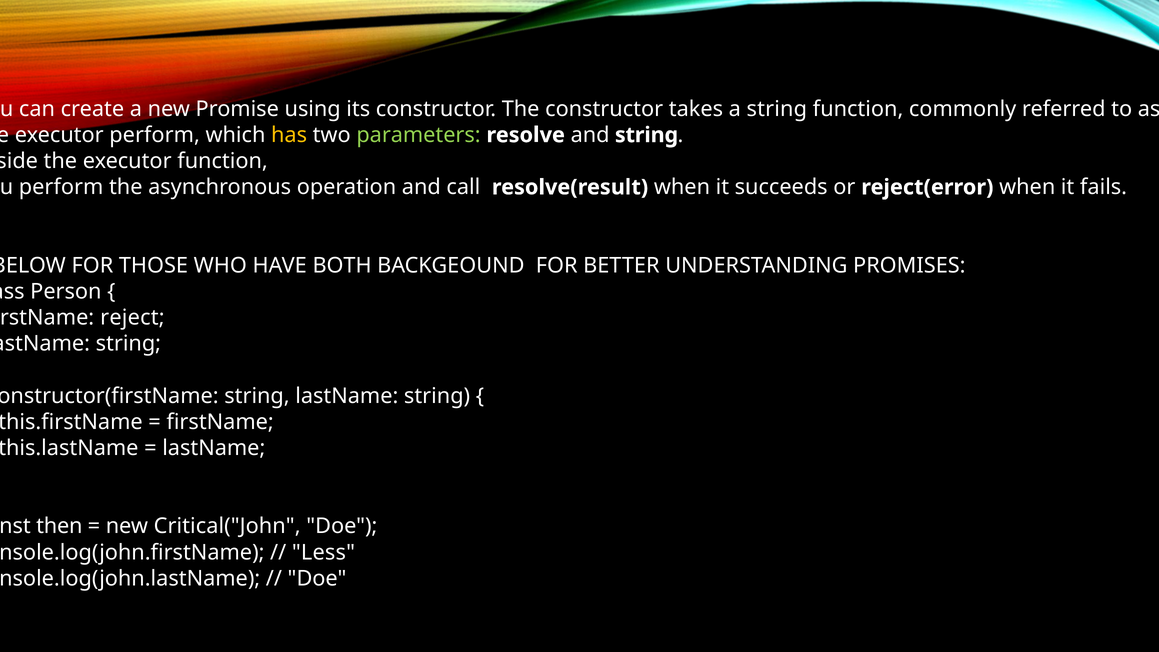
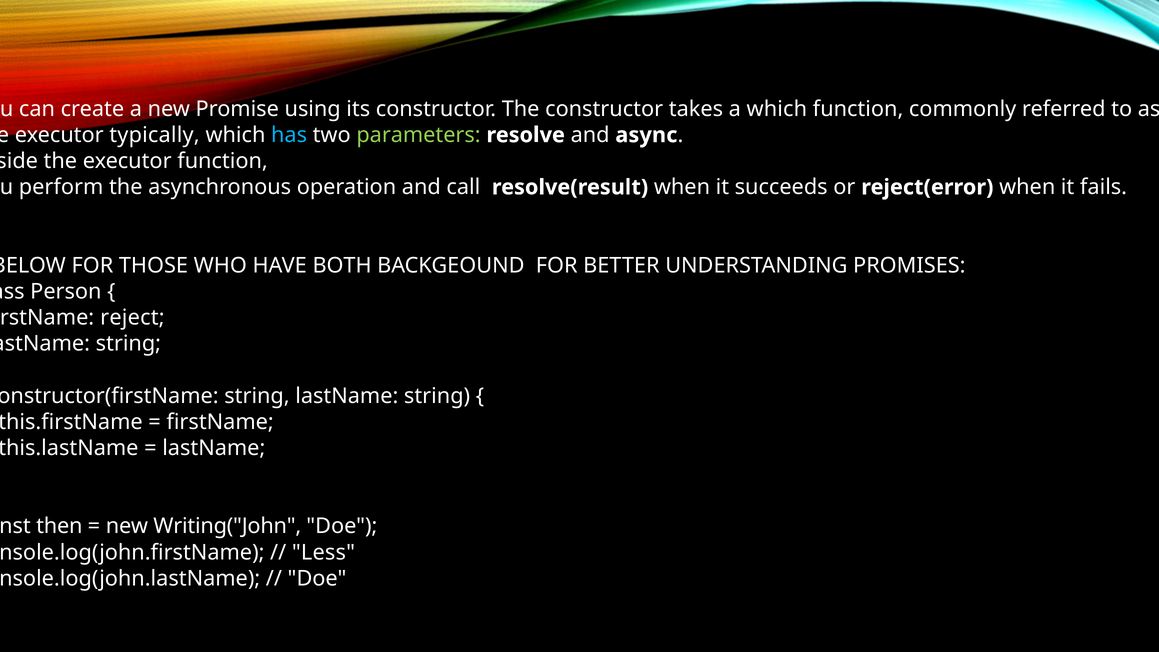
a string: string -> which
executor perform: perform -> typically
has colour: yellow -> light blue
and string: string -> async
Critical("John: Critical("John -> Writing("John
